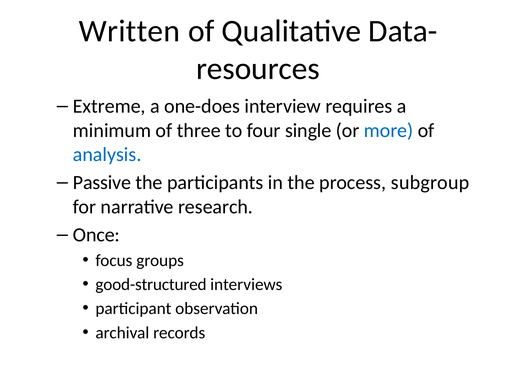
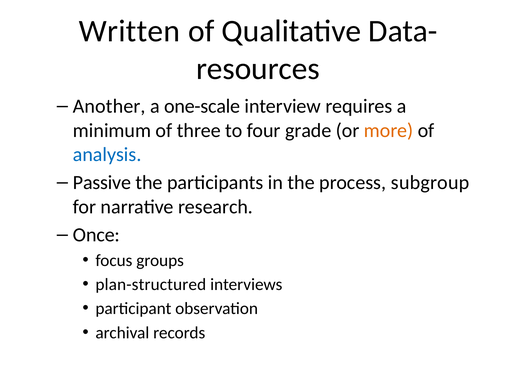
Extreme: Extreme -> Another
one-does: one-does -> one-scale
single: single -> grade
more colour: blue -> orange
good-structured: good-structured -> plan-structured
